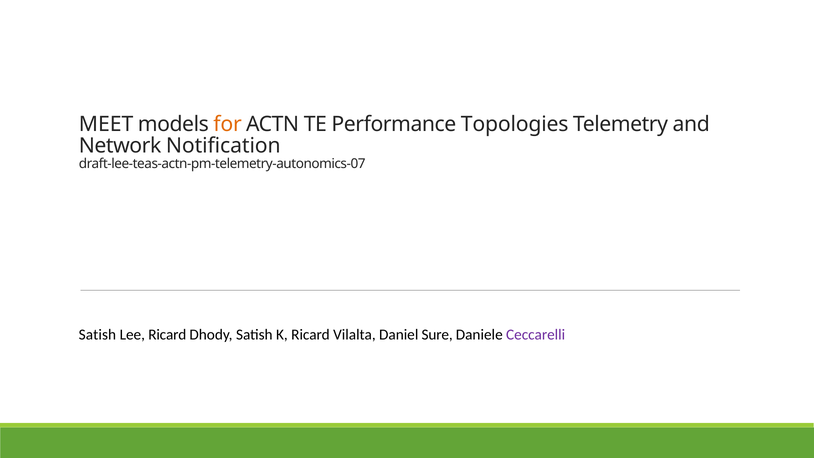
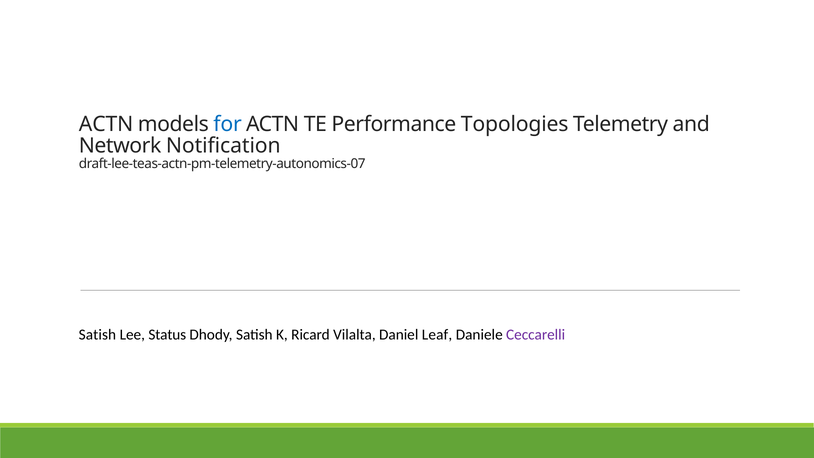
MEET at (106, 124): MEET -> ACTN
for colour: orange -> blue
Lee Ricard: Ricard -> Status
Sure: Sure -> Leaf
